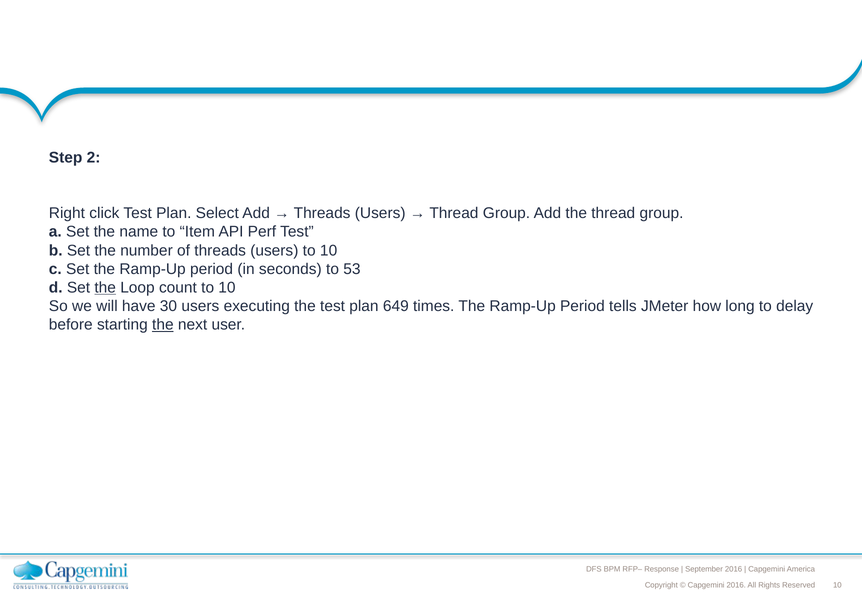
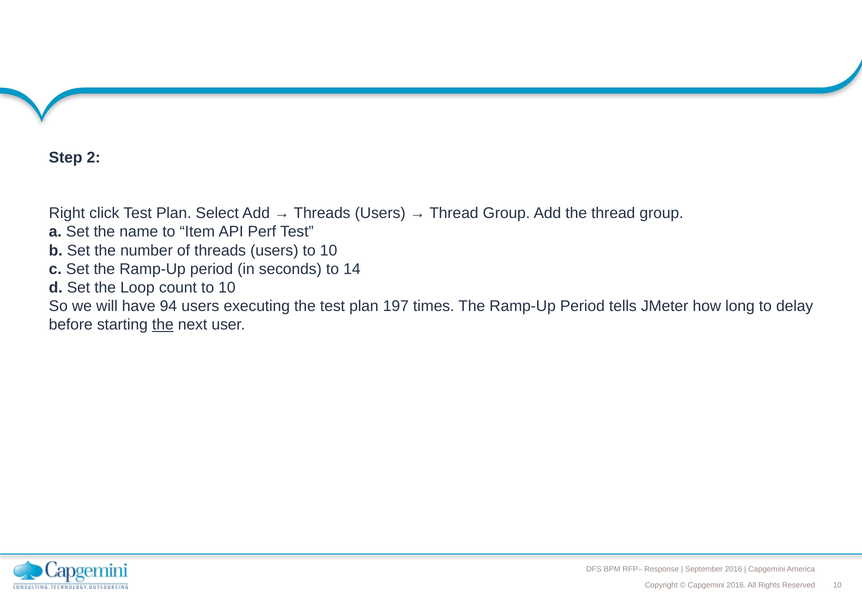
53: 53 -> 14
the at (105, 288) underline: present -> none
30: 30 -> 94
649: 649 -> 197
